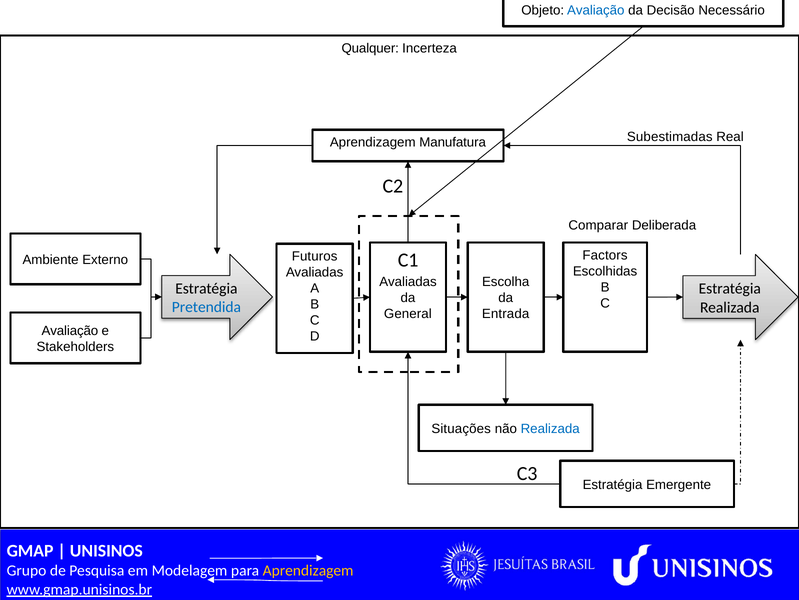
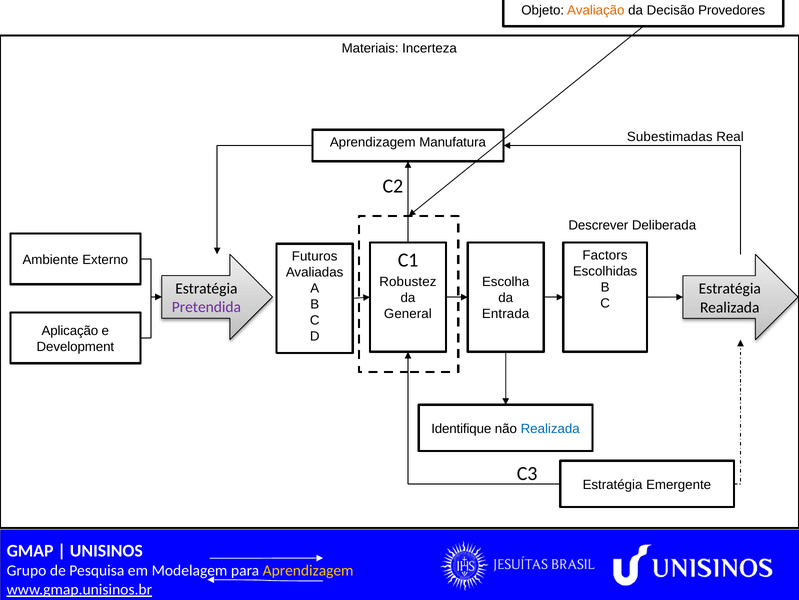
Avaliação at (596, 10) colour: blue -> orange
Necessário: Necessário -> Provedores
Qualquer: Qualquer -> Materiais
Comparar: Comparar -> Descrever
Avaliadas at (408, 282): Avaliadas -> Robustez
Pretendida colour: blue -> purple
Avaliação at (70, 330): Avaliação -> Aplicação
Stakeholders: Stakeholders -> Development
Situações: Situações -> Identifique
